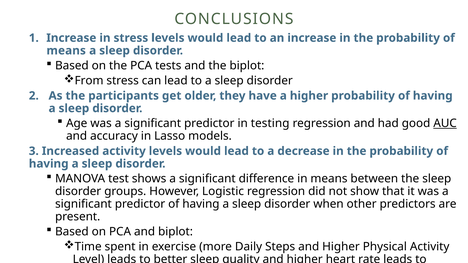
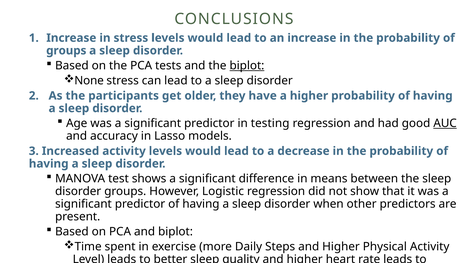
means at (66, 51): means -> groups
biplot at (247, 66) underline: none -> present
From: From -> None
